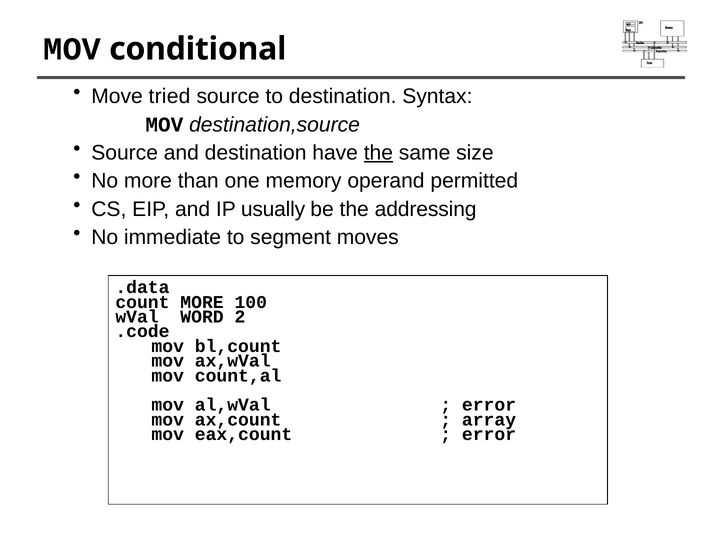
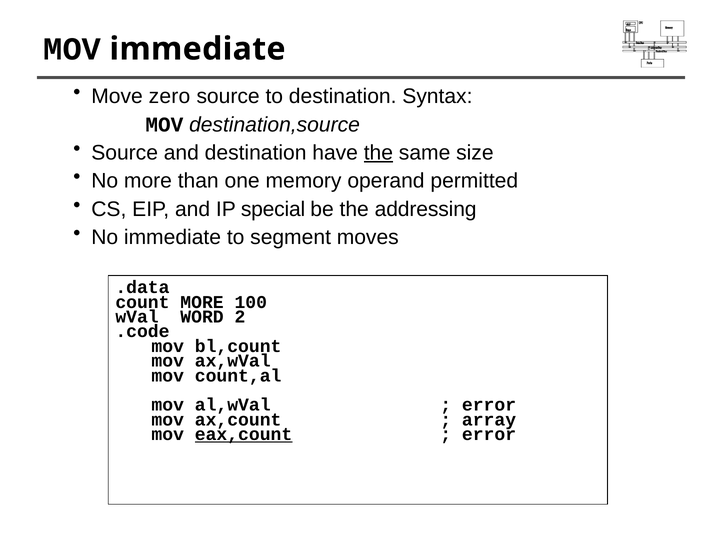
MOV conditional: conditional -> immediate
tried: tried -> zero
usually: usually -> special
eax,count underline: none -> present
